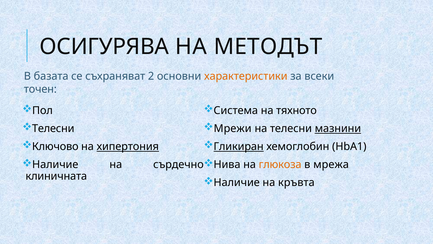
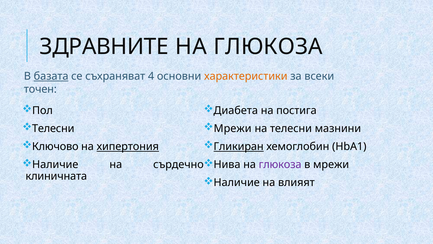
ОСИГУРЯВА: ОСИГУРЯВА -> ЗДРАВНИТЕ
МЕТОДЪТ at (268, 46): МЕТОДЪТ -> ГЛЮКОЗА
базата underline: none -> present
2: 2 -> 4
Система: Система -> Диабета
тяхното: тяхното -> постига
мазнини underline: present -> none
глюкоза at (280, 164) colour: orange -> purple
в мрежа: мрежа -> мрежи
кръвта: кръвта -> влияят
